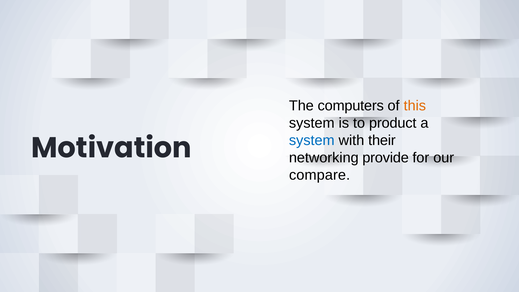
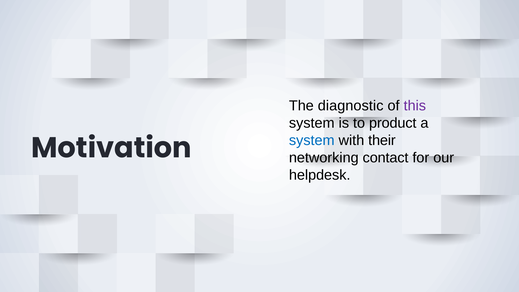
computers: computers -> diagnostic
this colour: orange -> purple
provide: provide -> contact
compare: compare -> helpdesk
